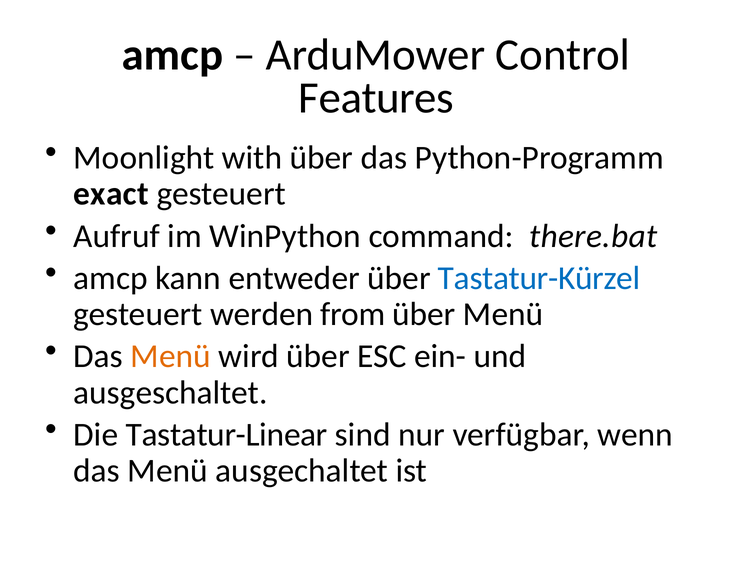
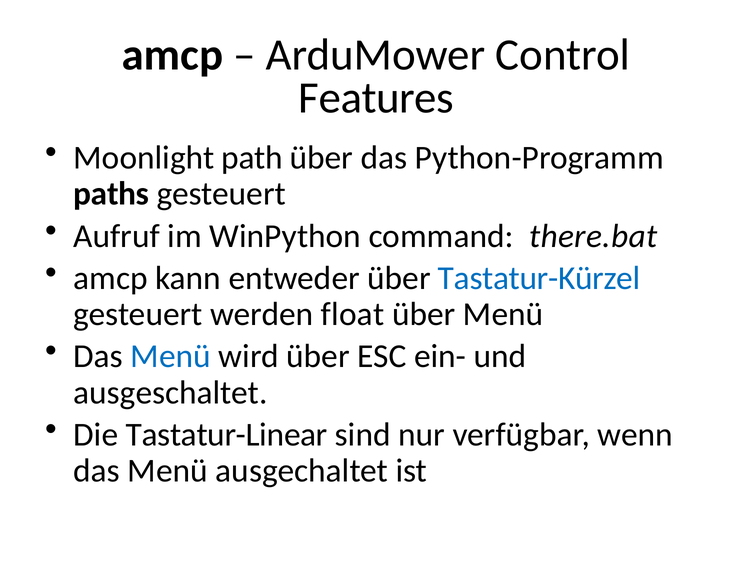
with: with -> path
exact: exact -> paths
from: from -> float
Menü at (171, 356) colour: orange -> blue
